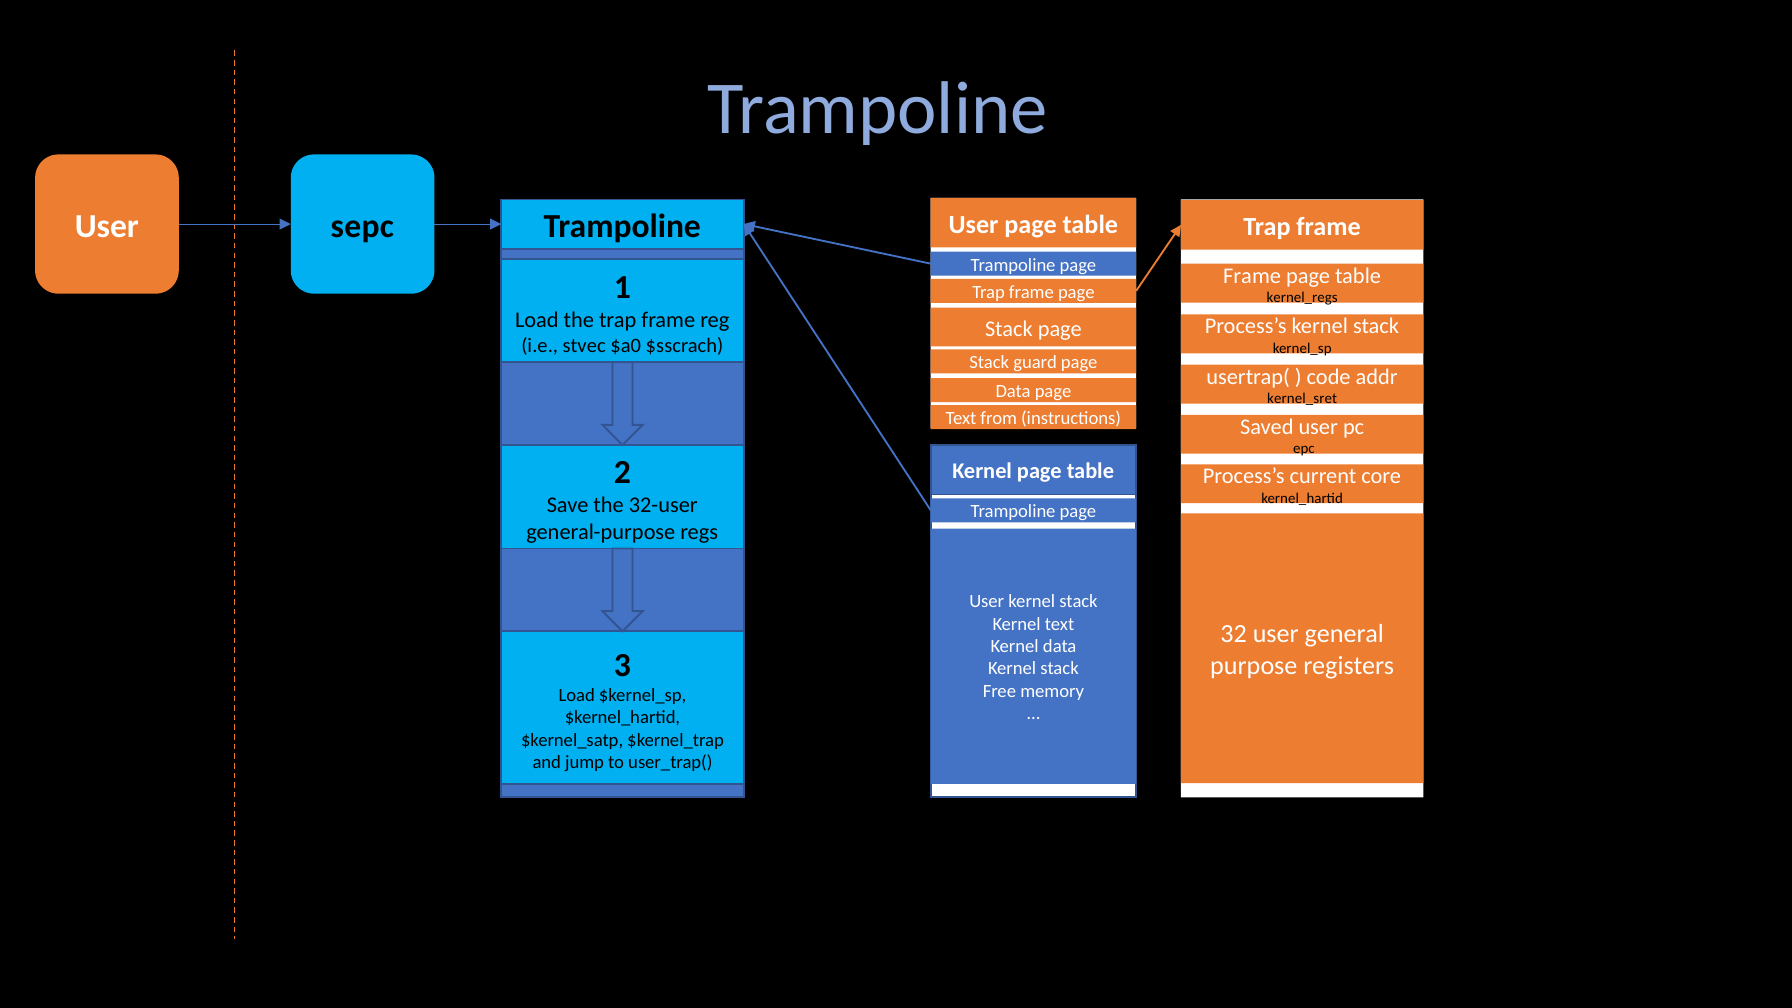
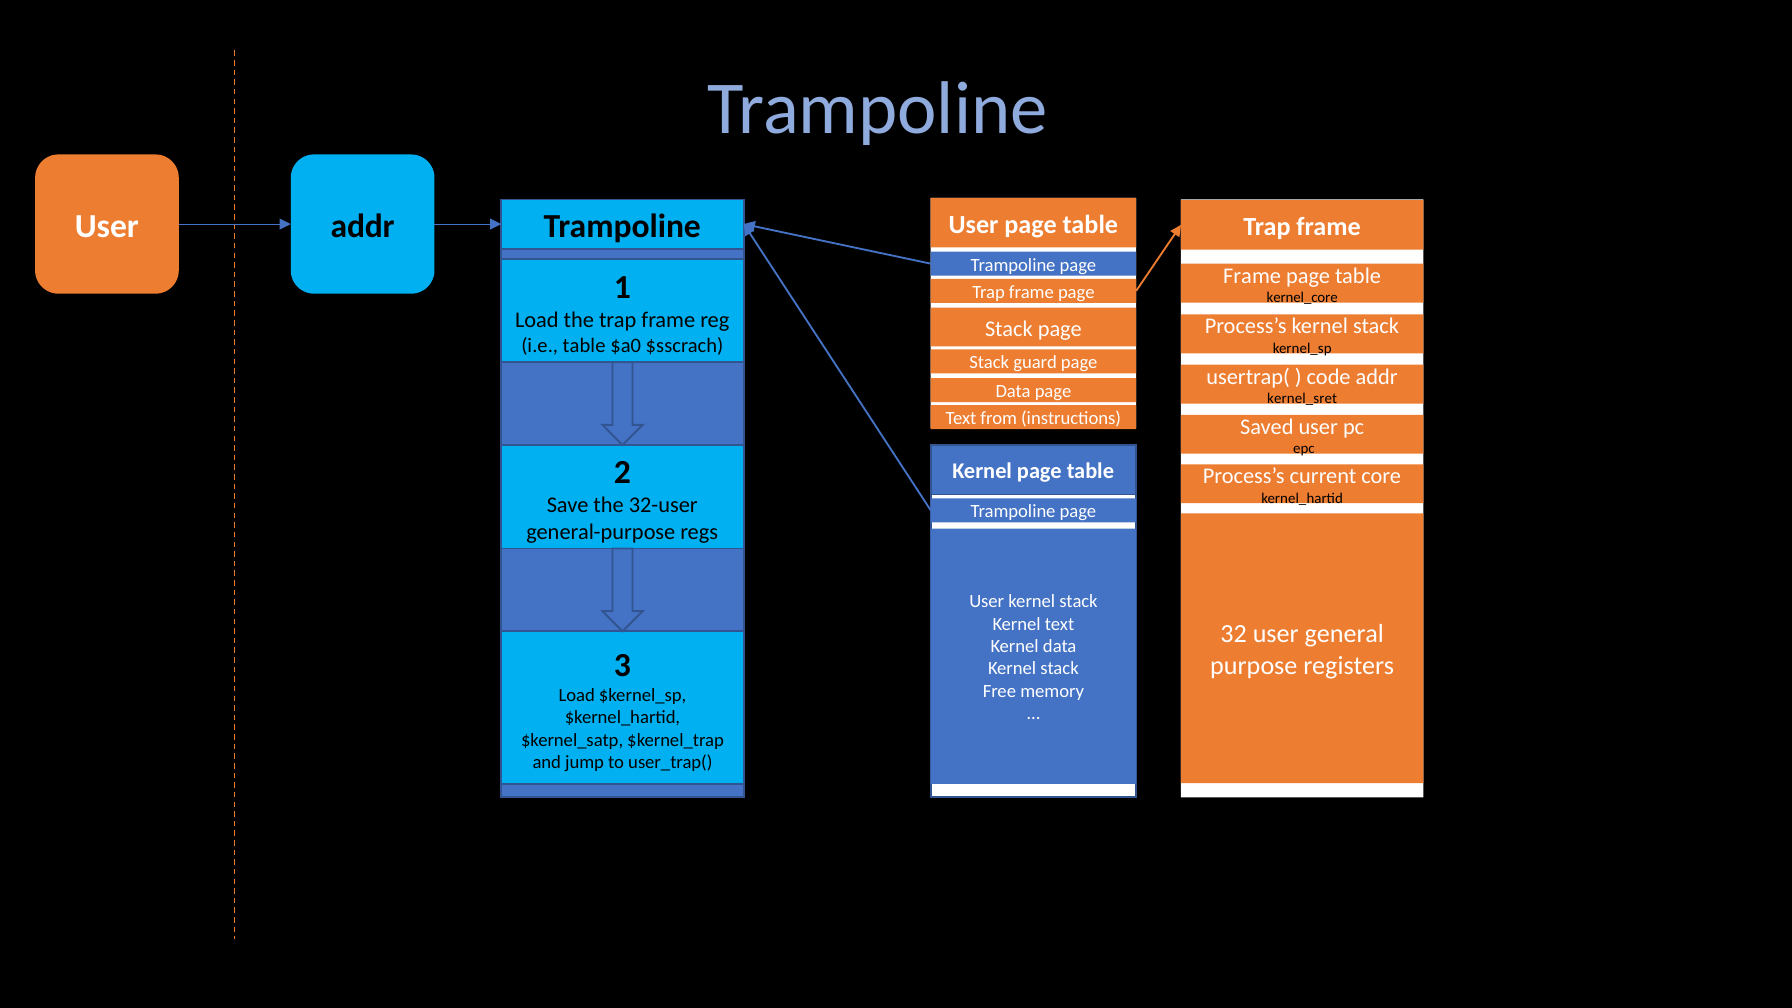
User sepc: sepc -> addr
kernel_regs: kernel_regs -> kernel_core
i.e stvec: stvec -> table
